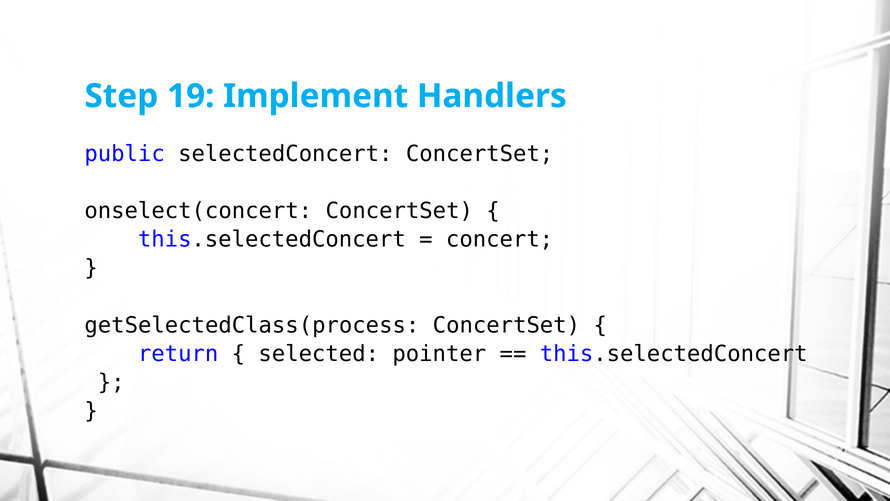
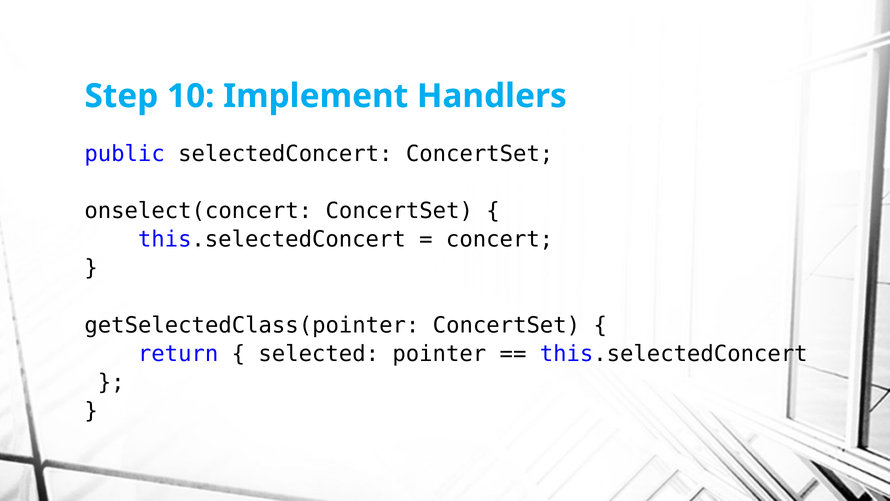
19: 19 -> 10
getSelectedClass(process: getSelectedClass(process -> getSelectedClass(pointer
